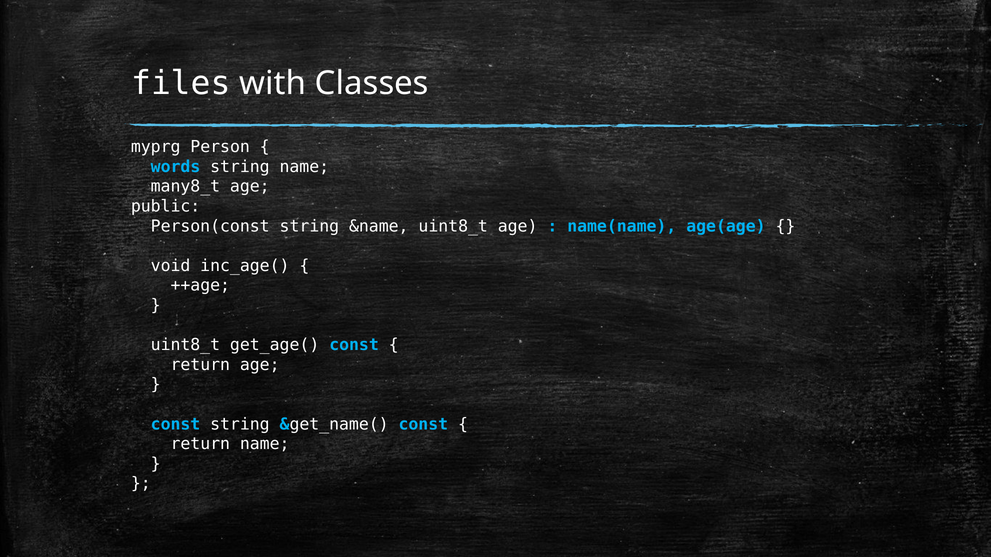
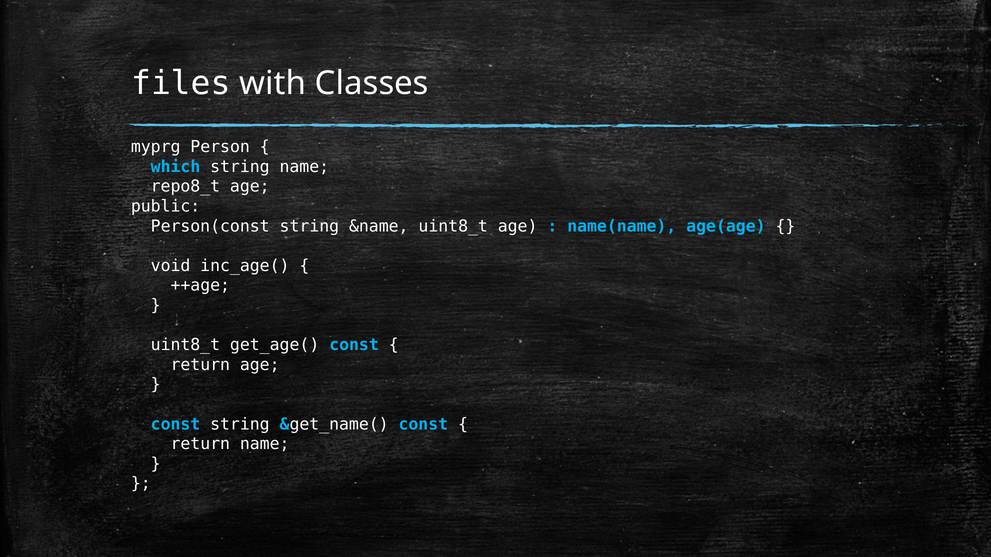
words: words -> which
many8_t: many8_t -> repo8_t
